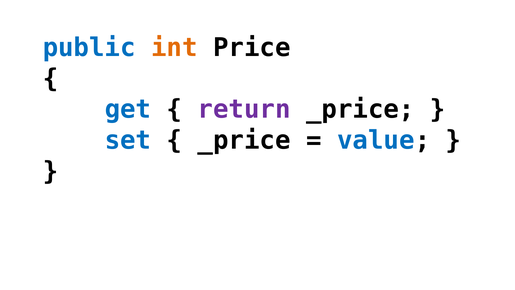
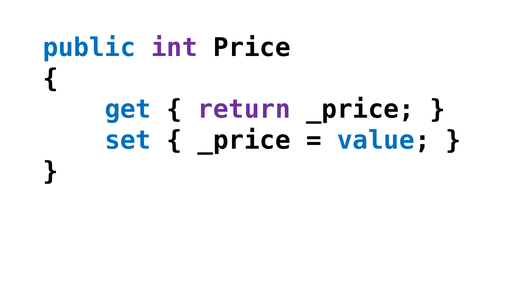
int colour: orange -> purple
